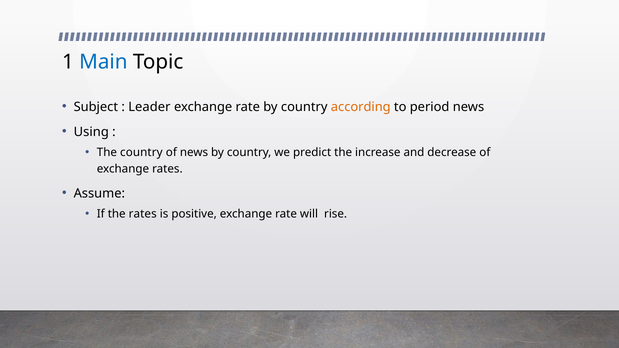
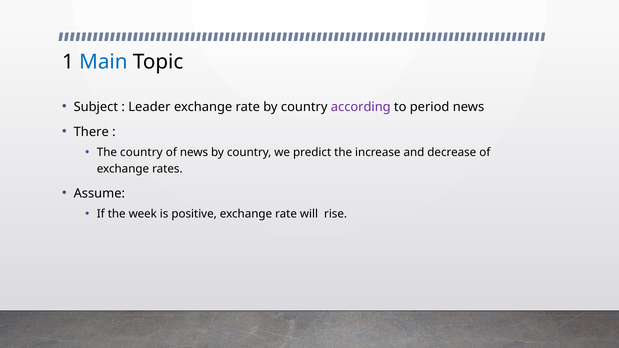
according colour: orange -> purple
Using: Using -> There
the rates: rates -> week
